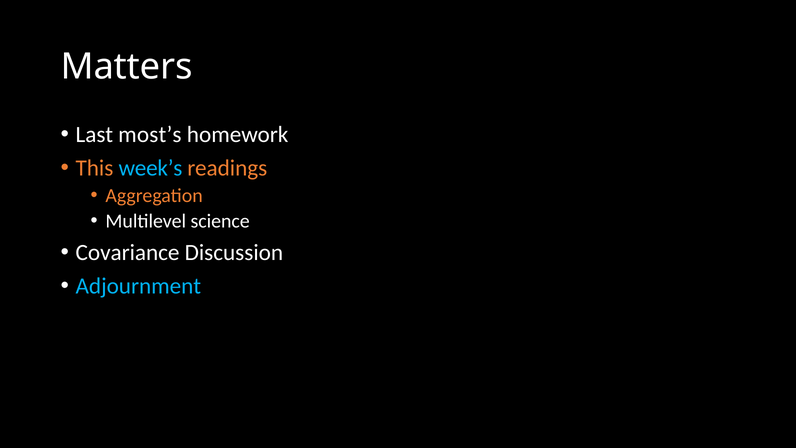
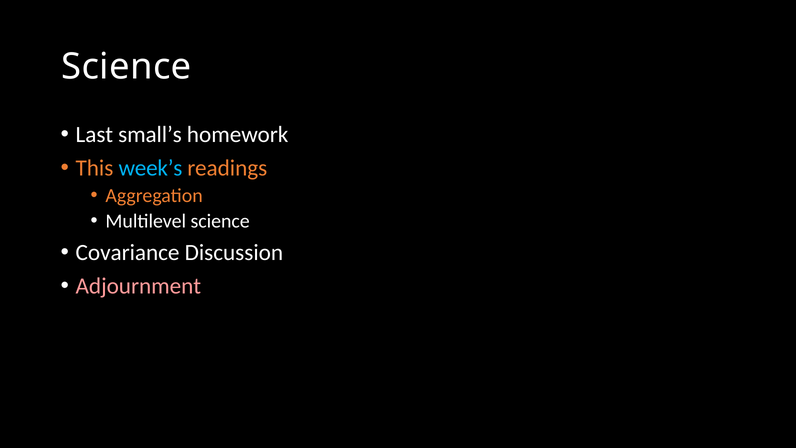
Matters at (127, 67): Matters -> Science
most’s: most’s -> small’s
Adjournment colour: light blue -> pink
